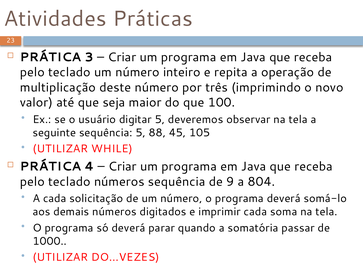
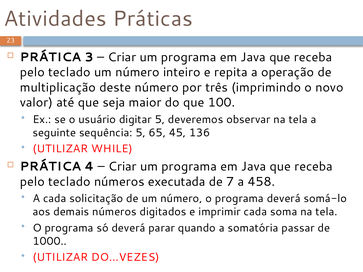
88: 88 -> 65
105: 105 -> 136
números sequência: sequência -> executada
9: 9 -> 7
804: 804 -> 458
